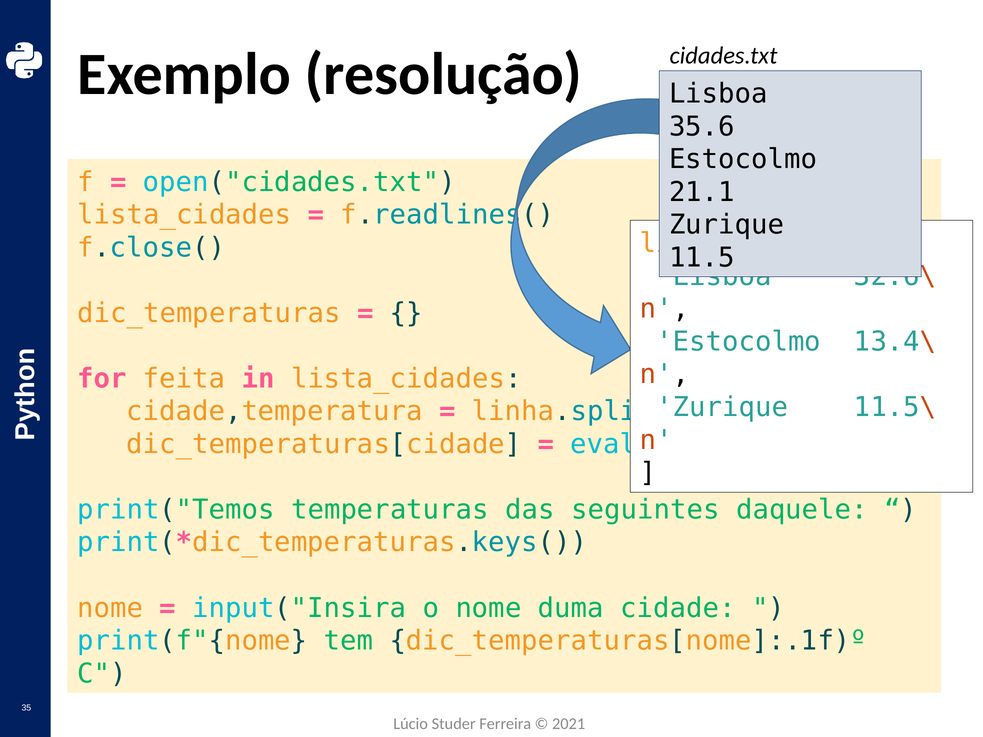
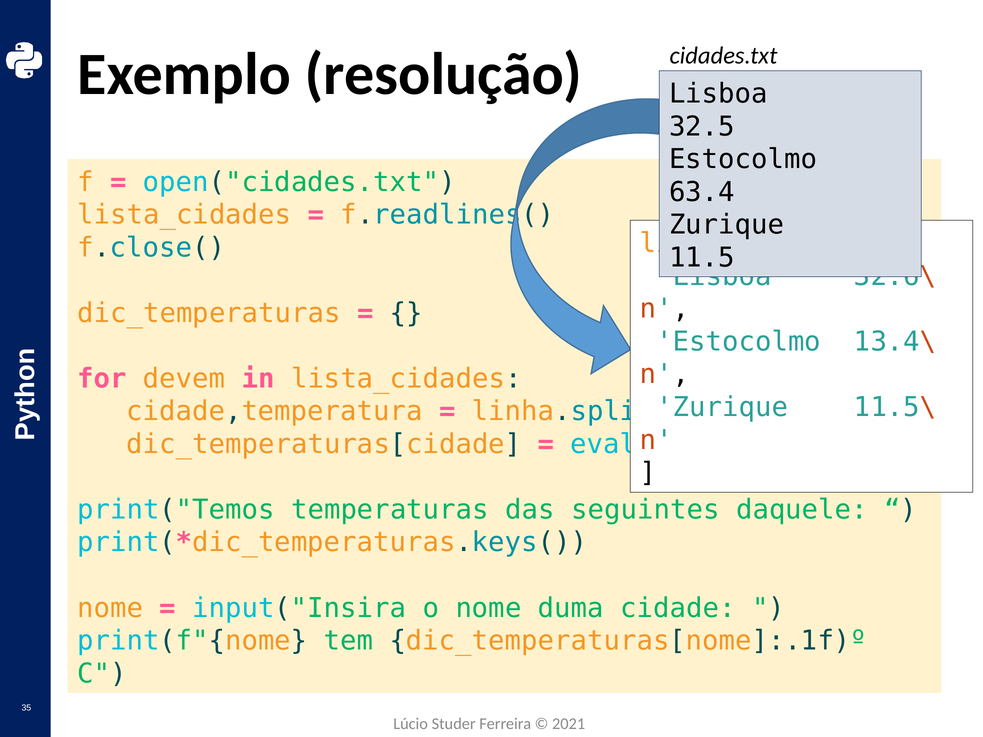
35.6: 35.6 -> 32.5
21.1: 21.1 -> 63.4
feita: feita -> devem
